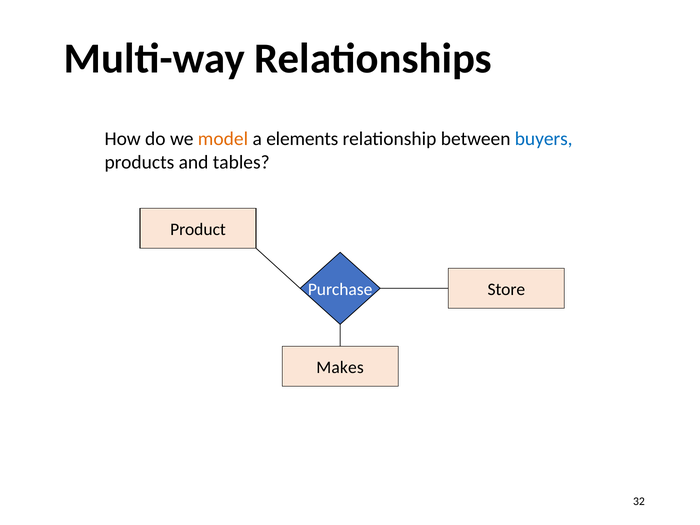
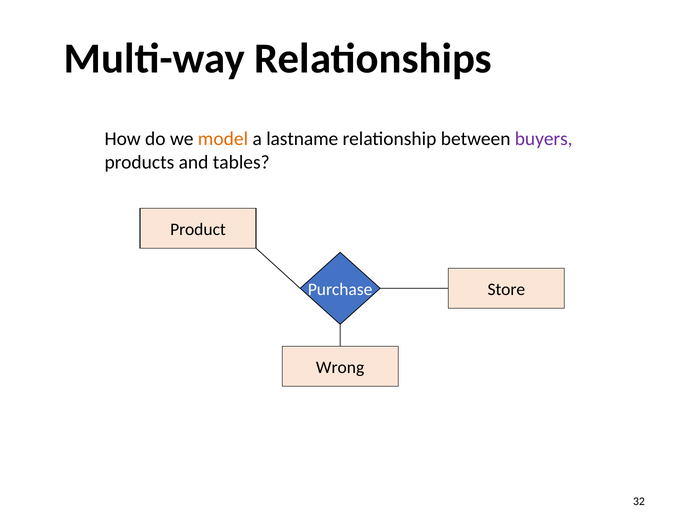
elements: elements -> lastname
buyers colour: blue -> purple
Makes: Makes -> Wrong
